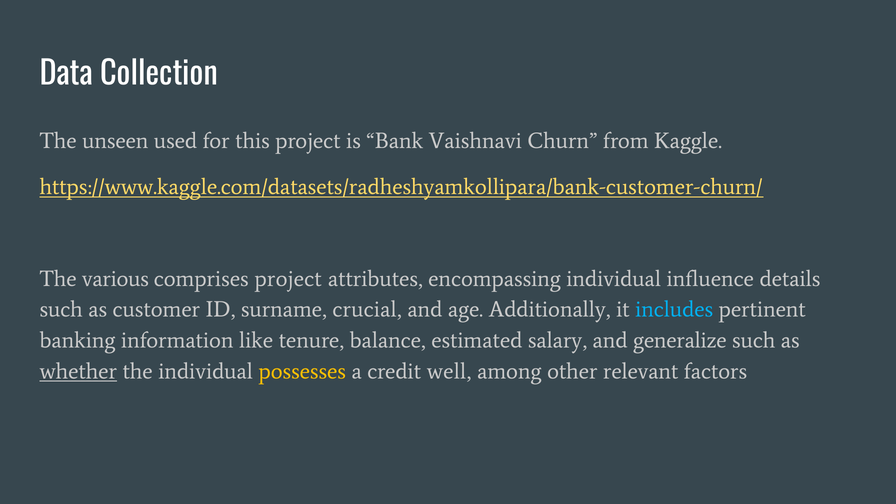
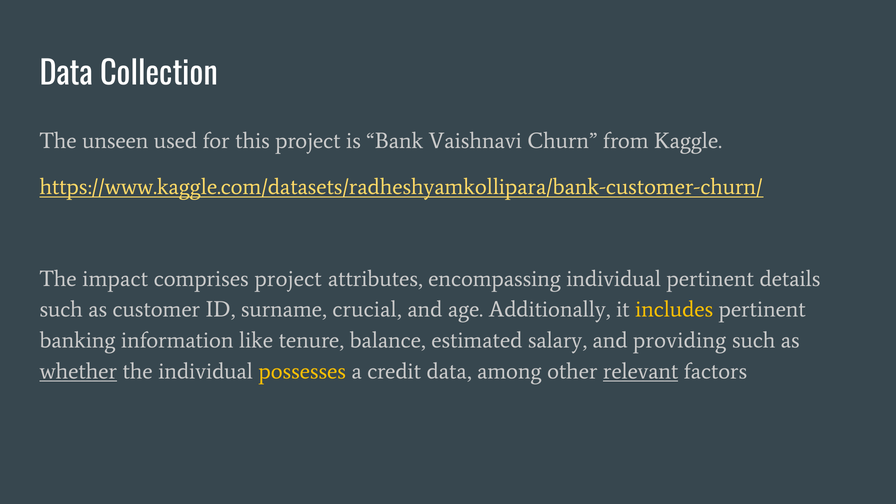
various: various -> impact
individual influence: influence -> pertinent
includes colour: light blue -> yellow
generalize: generalize -> providing
credit well: well -> data
relevant underline: none -> present
